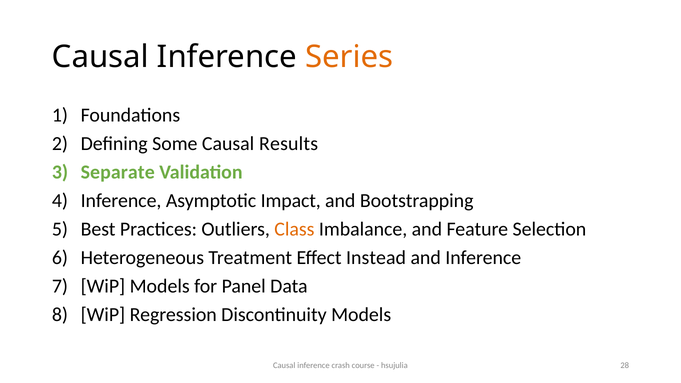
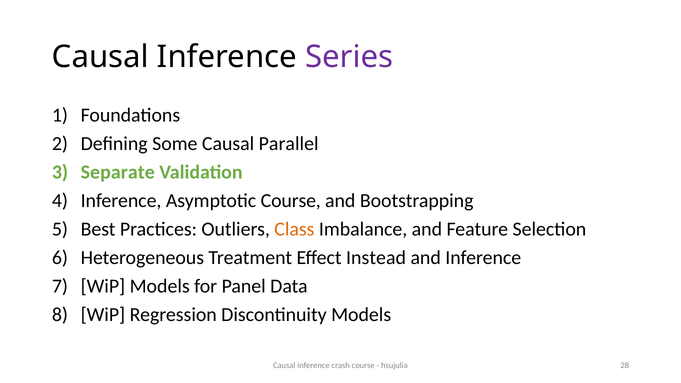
Series colour: orange -> purple
Results: Results -> Parallel
Asymptotic Impact: Impact -> Course
